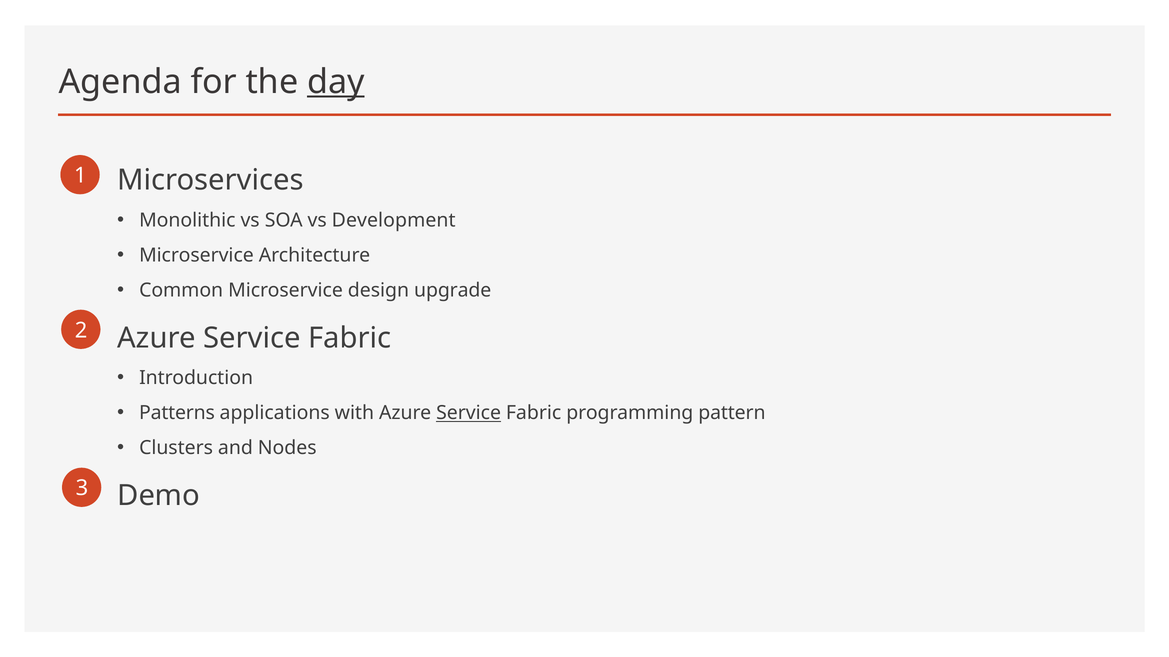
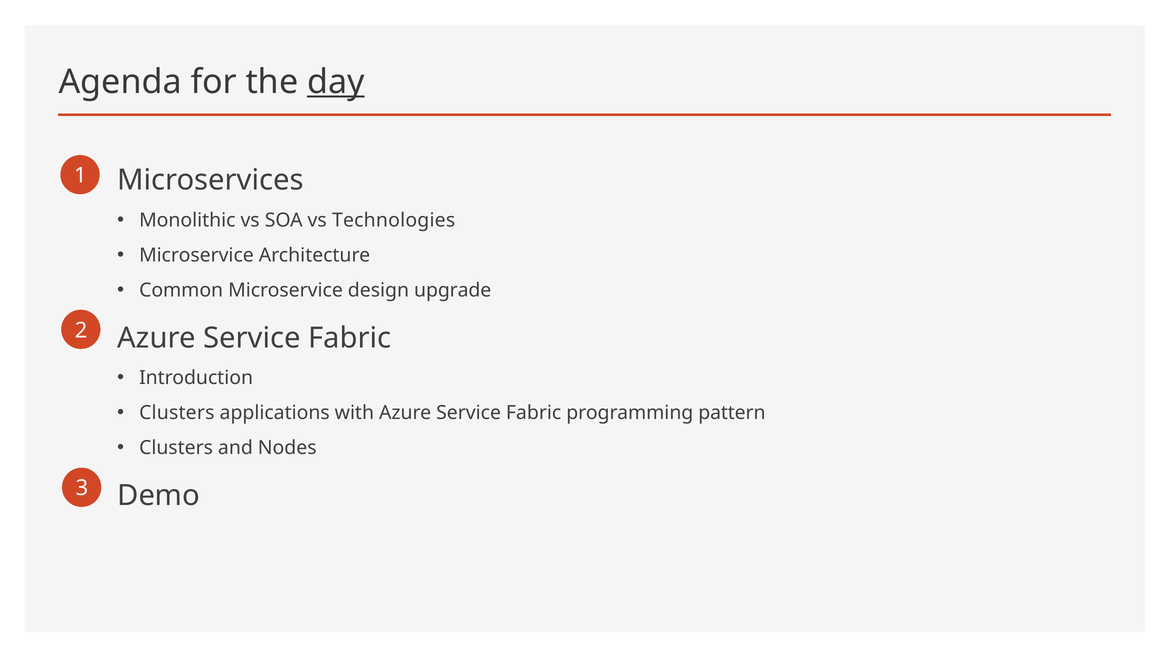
Development: Development -> Technologies
Patterns at (177, 413): Patterns -> Clusters
Service at (469, 413) underline: present -> none
